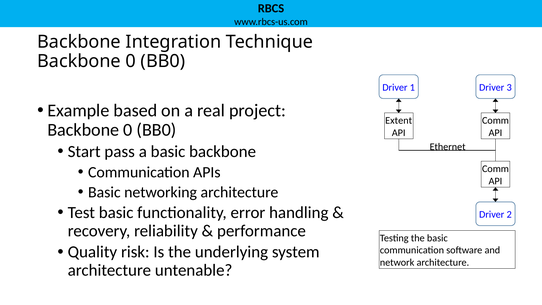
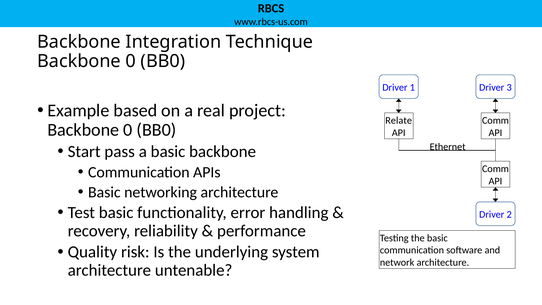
Extent: Extent -> Relate
